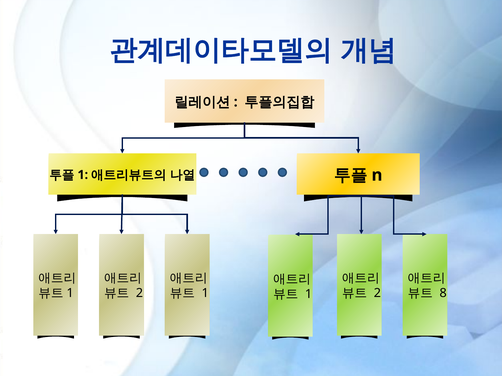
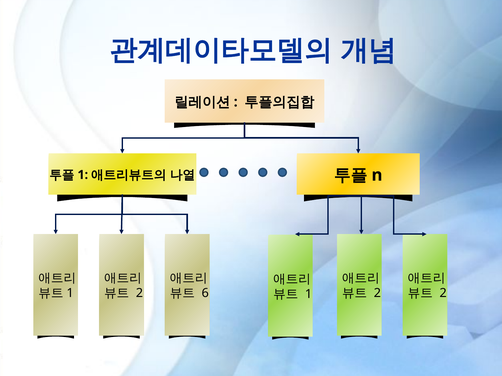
1 at (205, 294): 1 -> 6
8 at (443, 294): 8 -> 2
